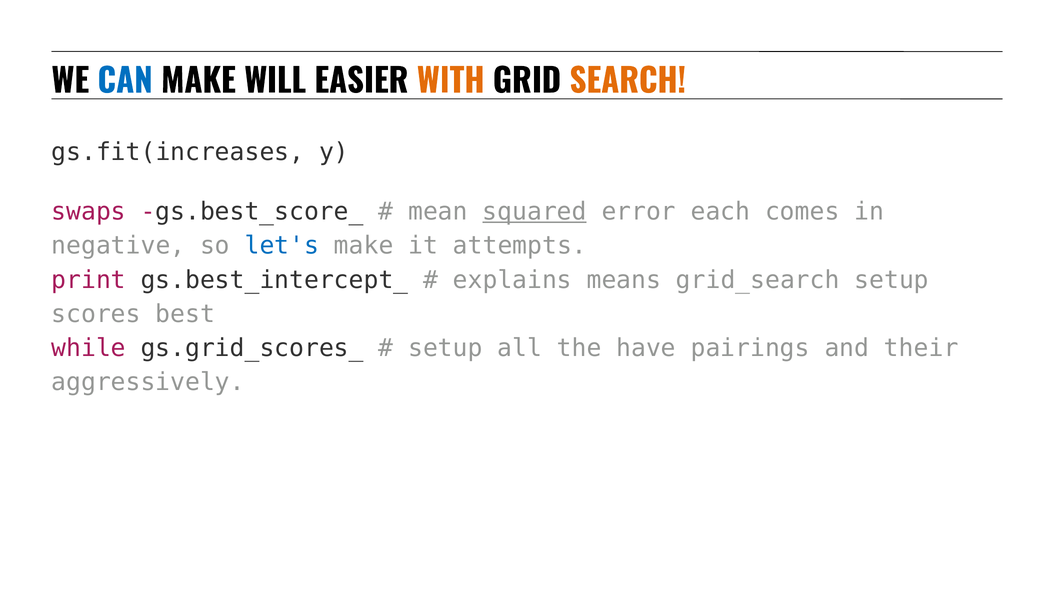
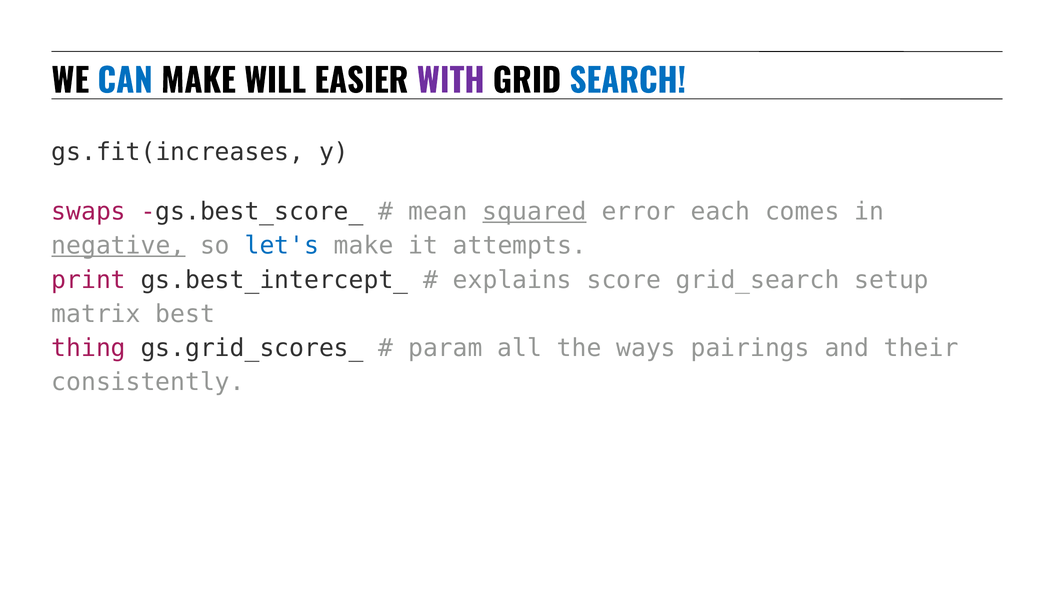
WITH colour: orange -> purple
SEARCH colour: orange -> blue
negative underline: none -> present
means: means -> score
scores: scores -> matrix
while: while -> thing
setup at (445, 348): setup -> param
have: have -> ways
aggressively: aggressively -> consistently
